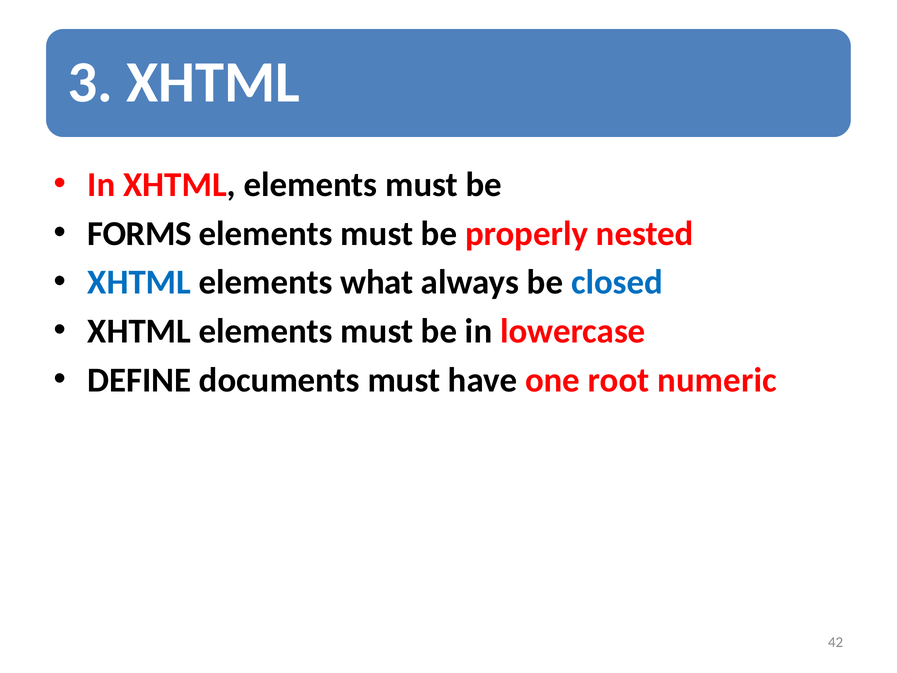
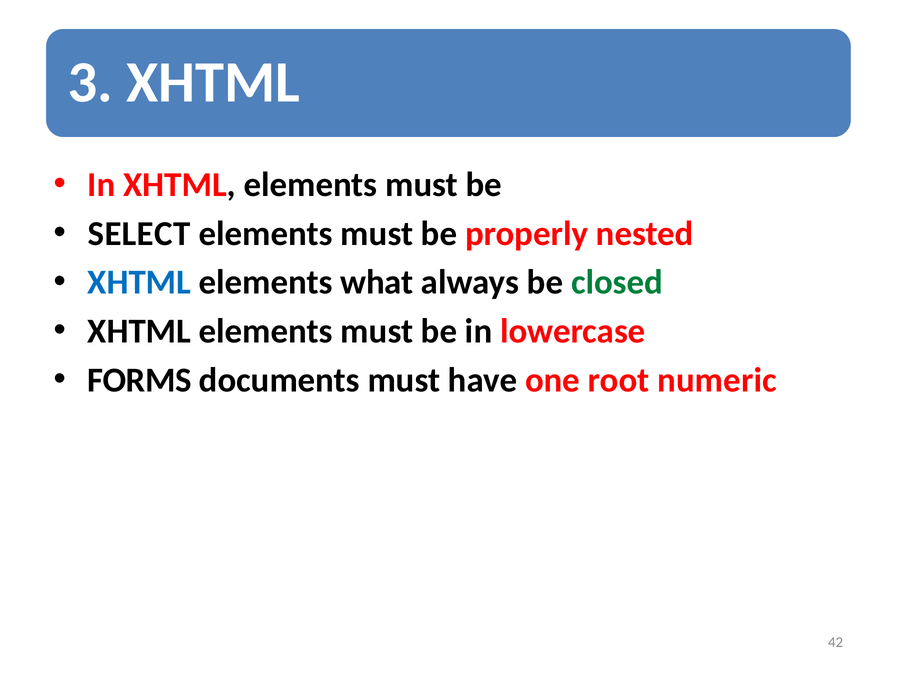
FORMS: FORMS -> SELECT
closed colour: blue -> green
DEFINE: DEFINE -> FORMS
